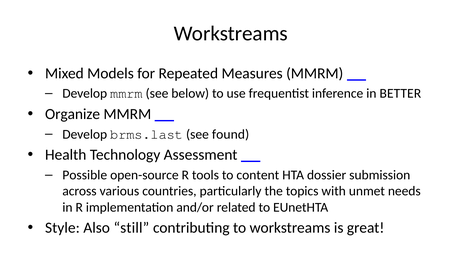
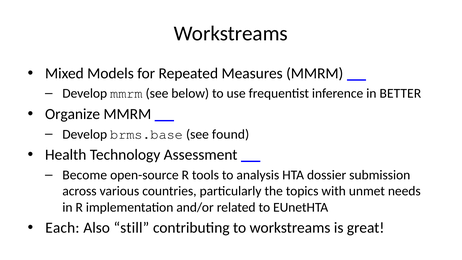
brms.last: brms.last -> brms.base
Possible: Possible -> Become
content: content -> analysis
Style: Style -> Each
